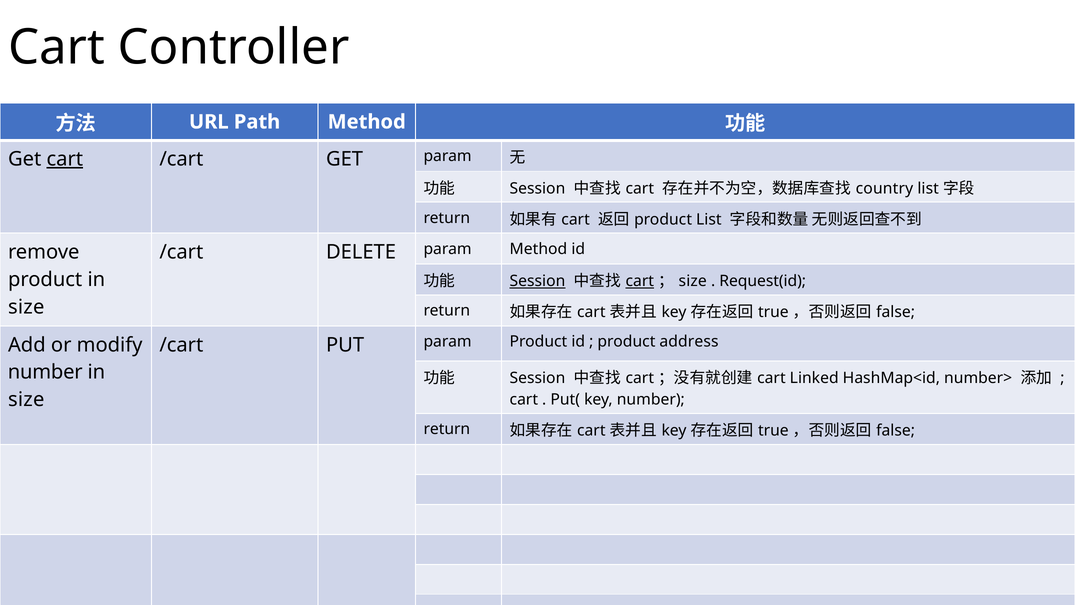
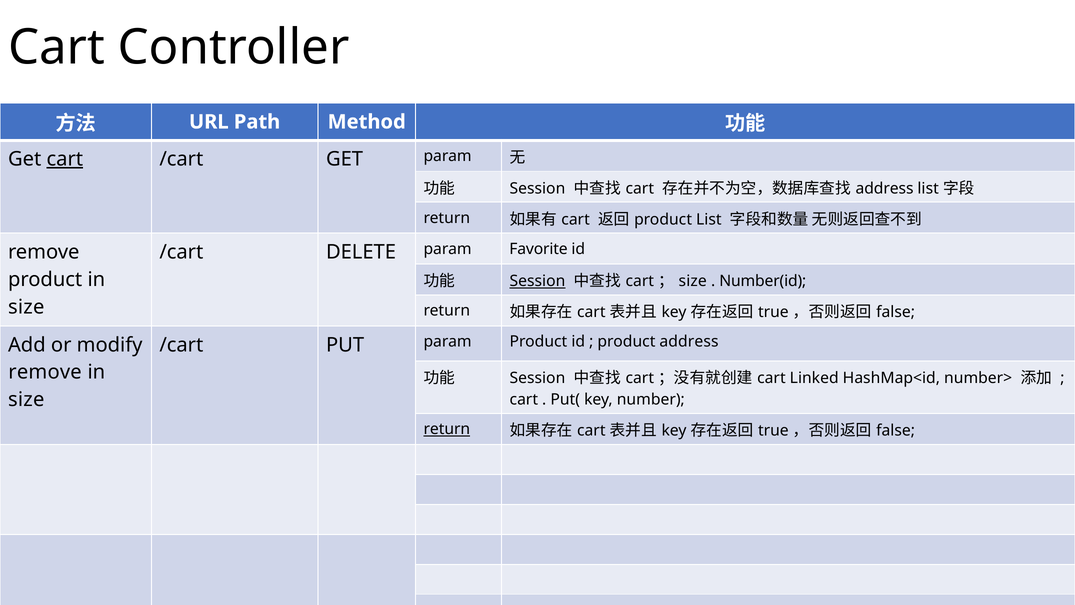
country at (884, 188): country -> address
param Method: Method -> Favorite
cart at (640, 281) underline: present -> none
Request(id: Request(id -> Number(id
number at (45, 372): number -> remove
return at (447, 429) underline: none -> present
